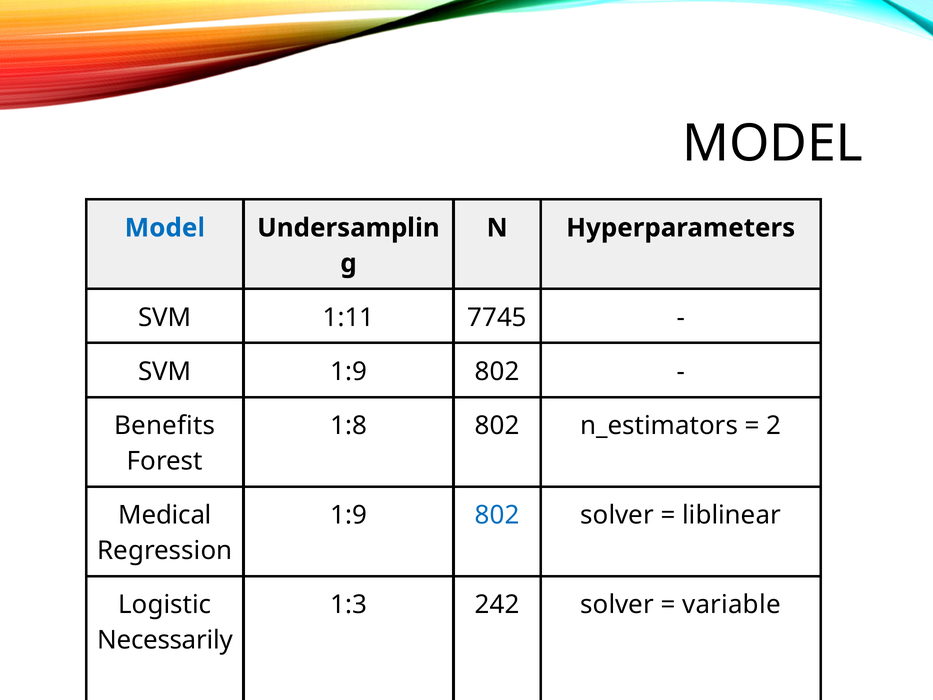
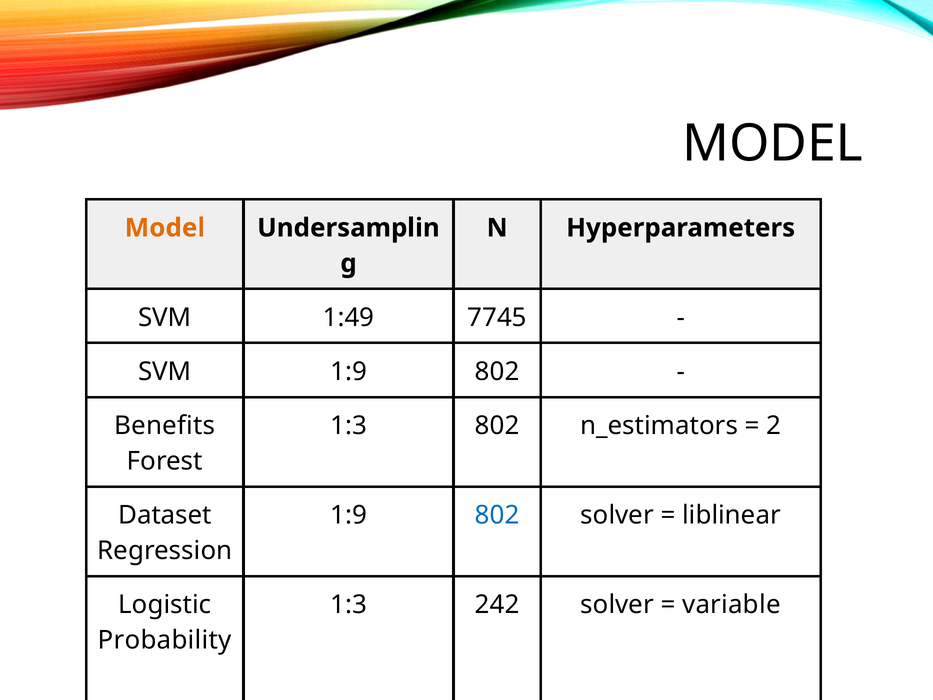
Model at (165, 228) colour: blue -> orange
1:11: 1:11 -> 1:49
1:8 at (349, 425): 1:8 -> 1:3
Medical: Medical -> Dataset
Necessarily: Necessarily -> Probability
